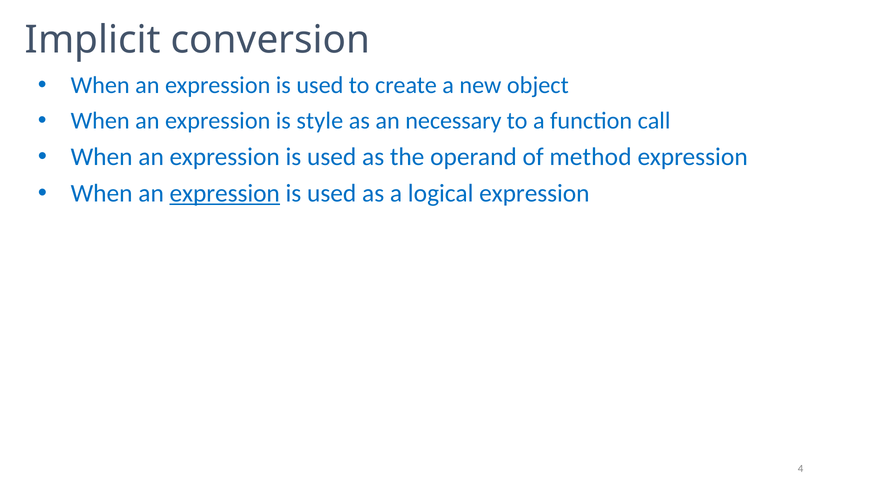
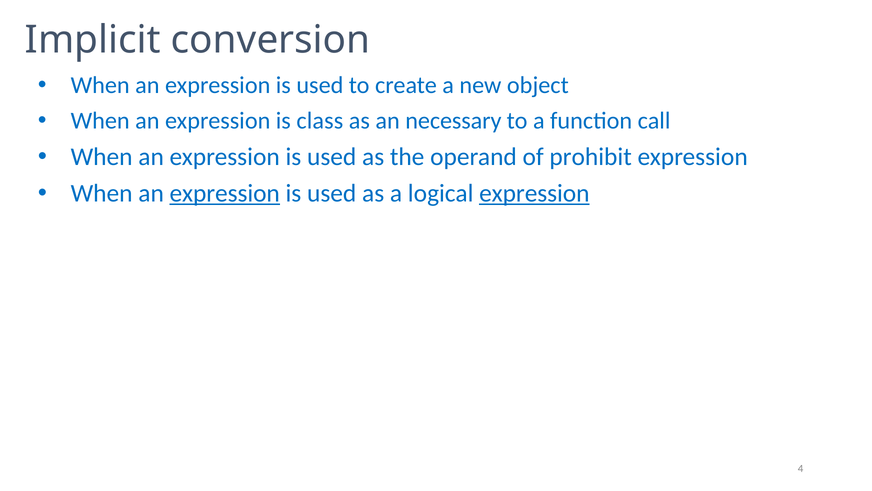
style: style -> class
method: method -> prohibit
expression at (534, 193) underline: none -> present
